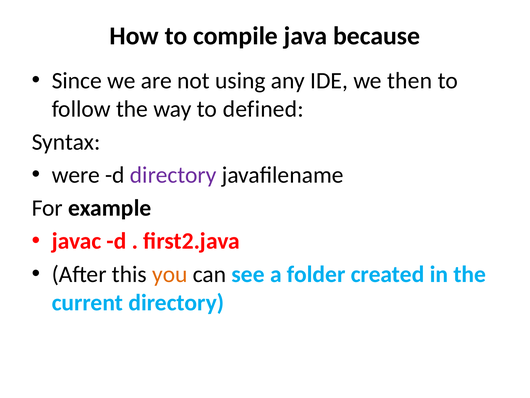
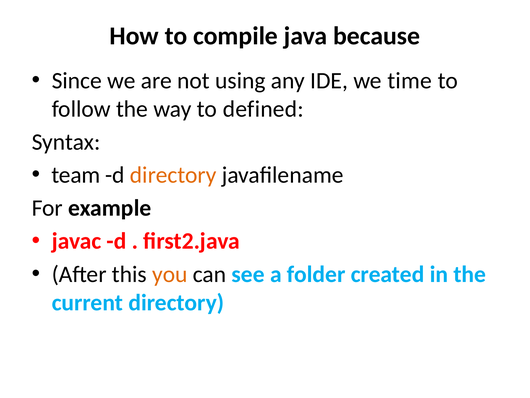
then: then -> time
were: were -> team
directory at (173, 175) colour: purple -> orange
